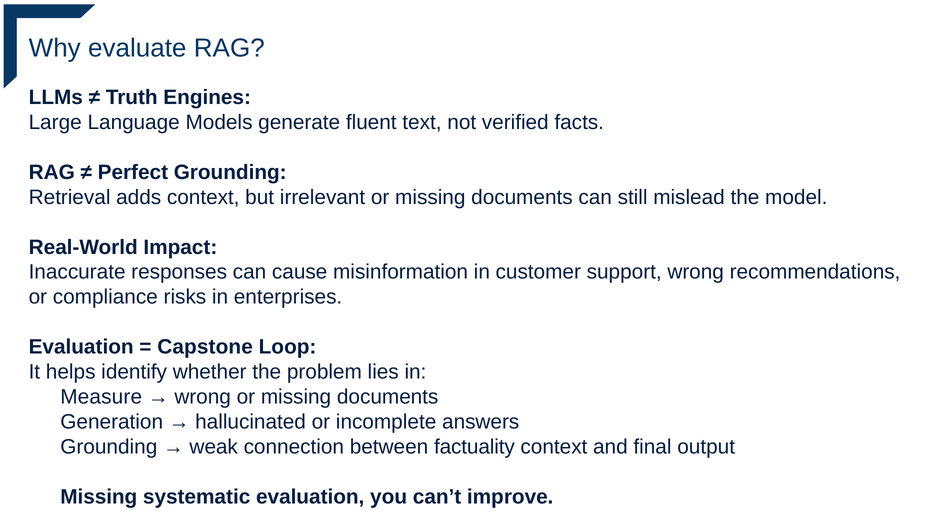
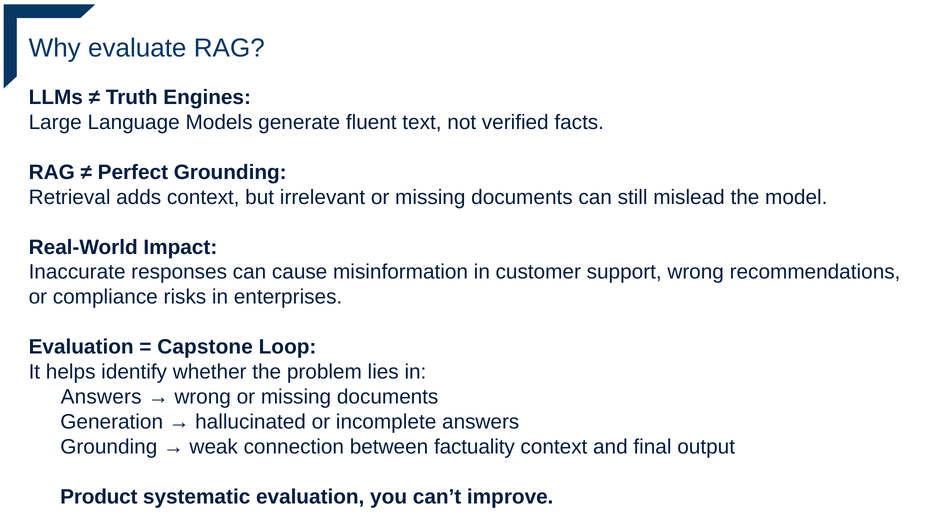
Measure at (101, 397): Measure -> Answers
Missing at (99, 497): Missing -> Product
